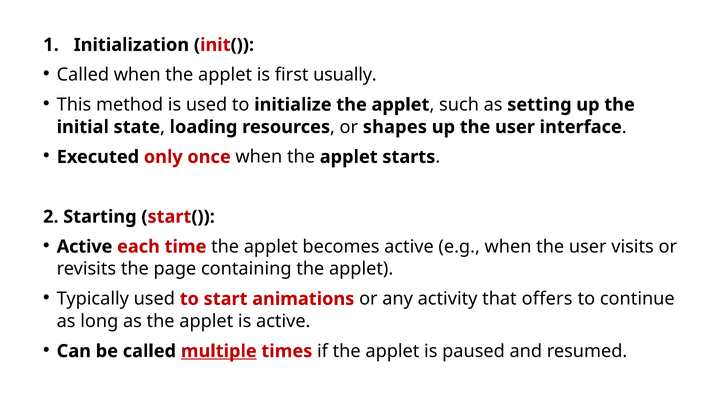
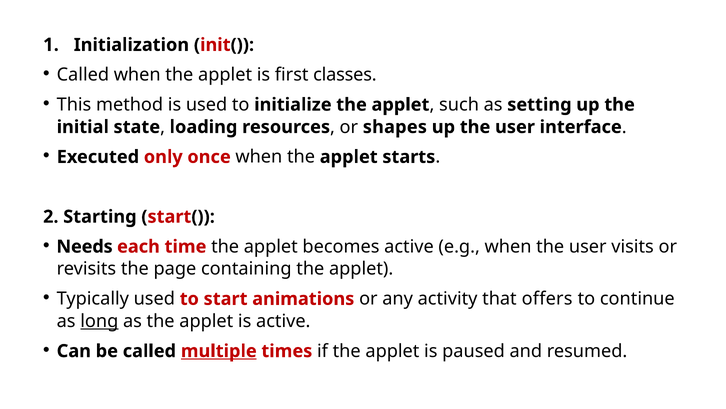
usually: usually -> classes
Active at (85, 246): Active -> Needs
long underline: none -> present
